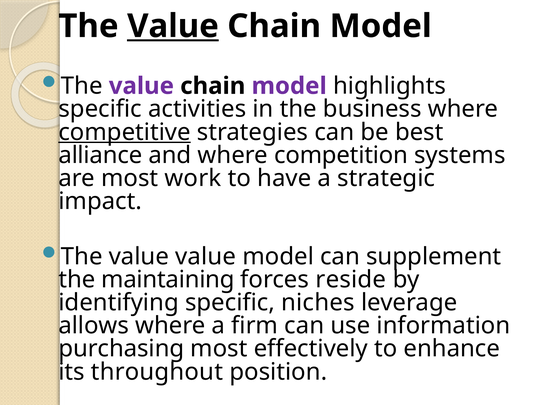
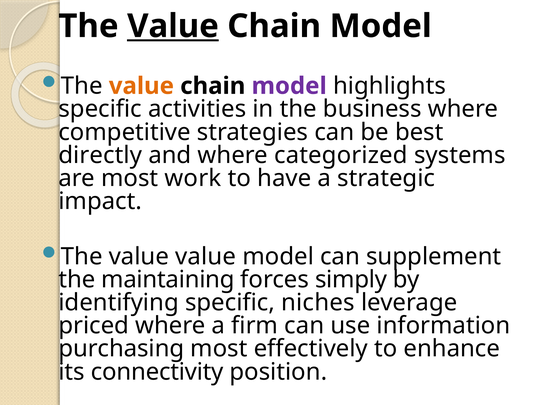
value at (141, 86) colour: purple -> orange
competitive underline: present -> none
alliance: alliance -> directly
competition: competition -> categorized
reside: reside -> simply
allows: allows -> priced
throughout: throughout -> connectivity
